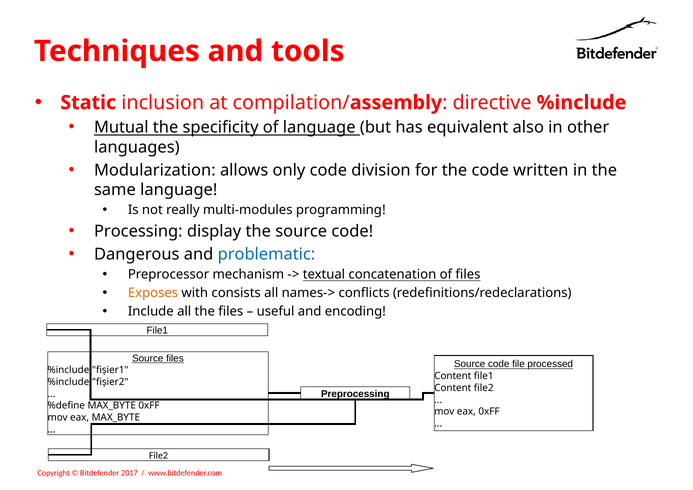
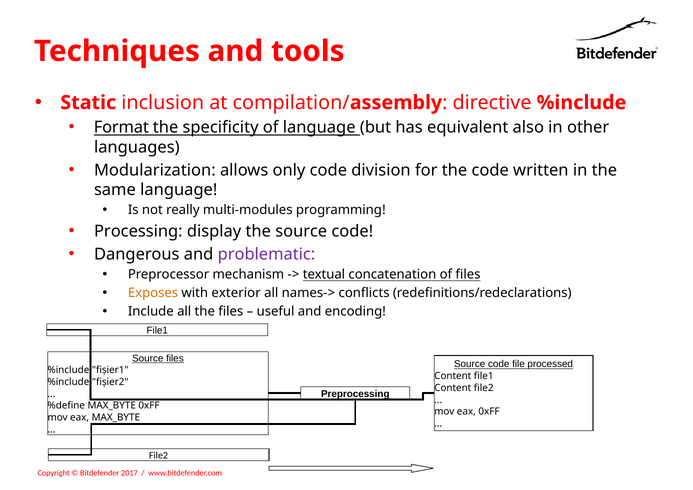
Mutual: Mutual -> Format
problematic colour: blue -> purple
consists: consists -> exterior
